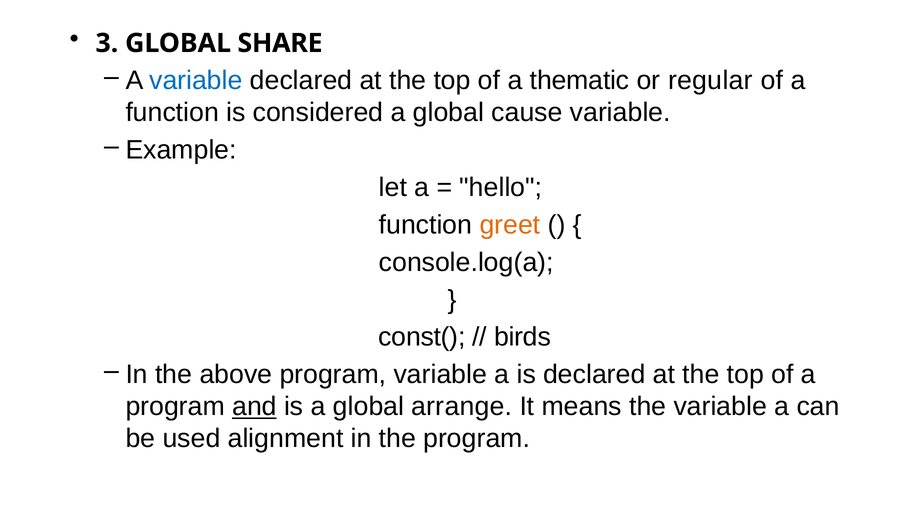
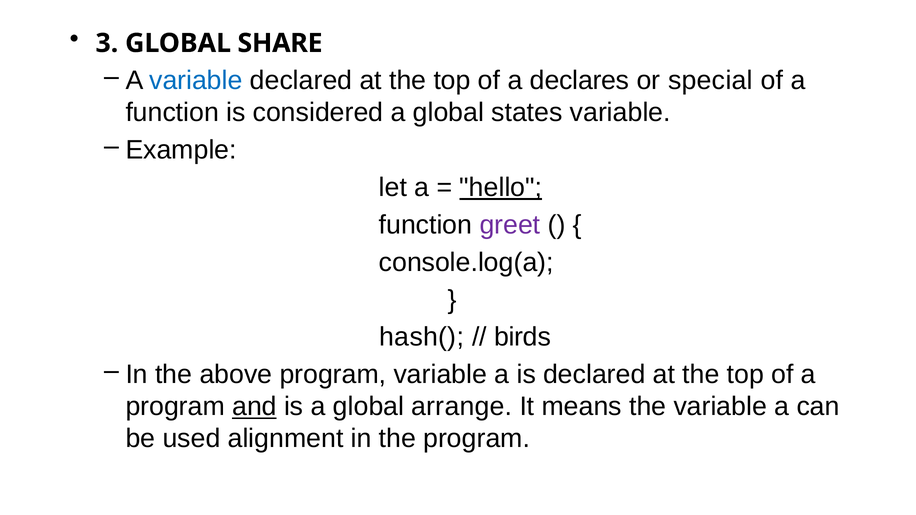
thematic: thematic -> declares
regular: regular -> special
cause: cause -> states
hello underline: none -> present
greet colour: orange -> purple
const(: const( -> hash(
